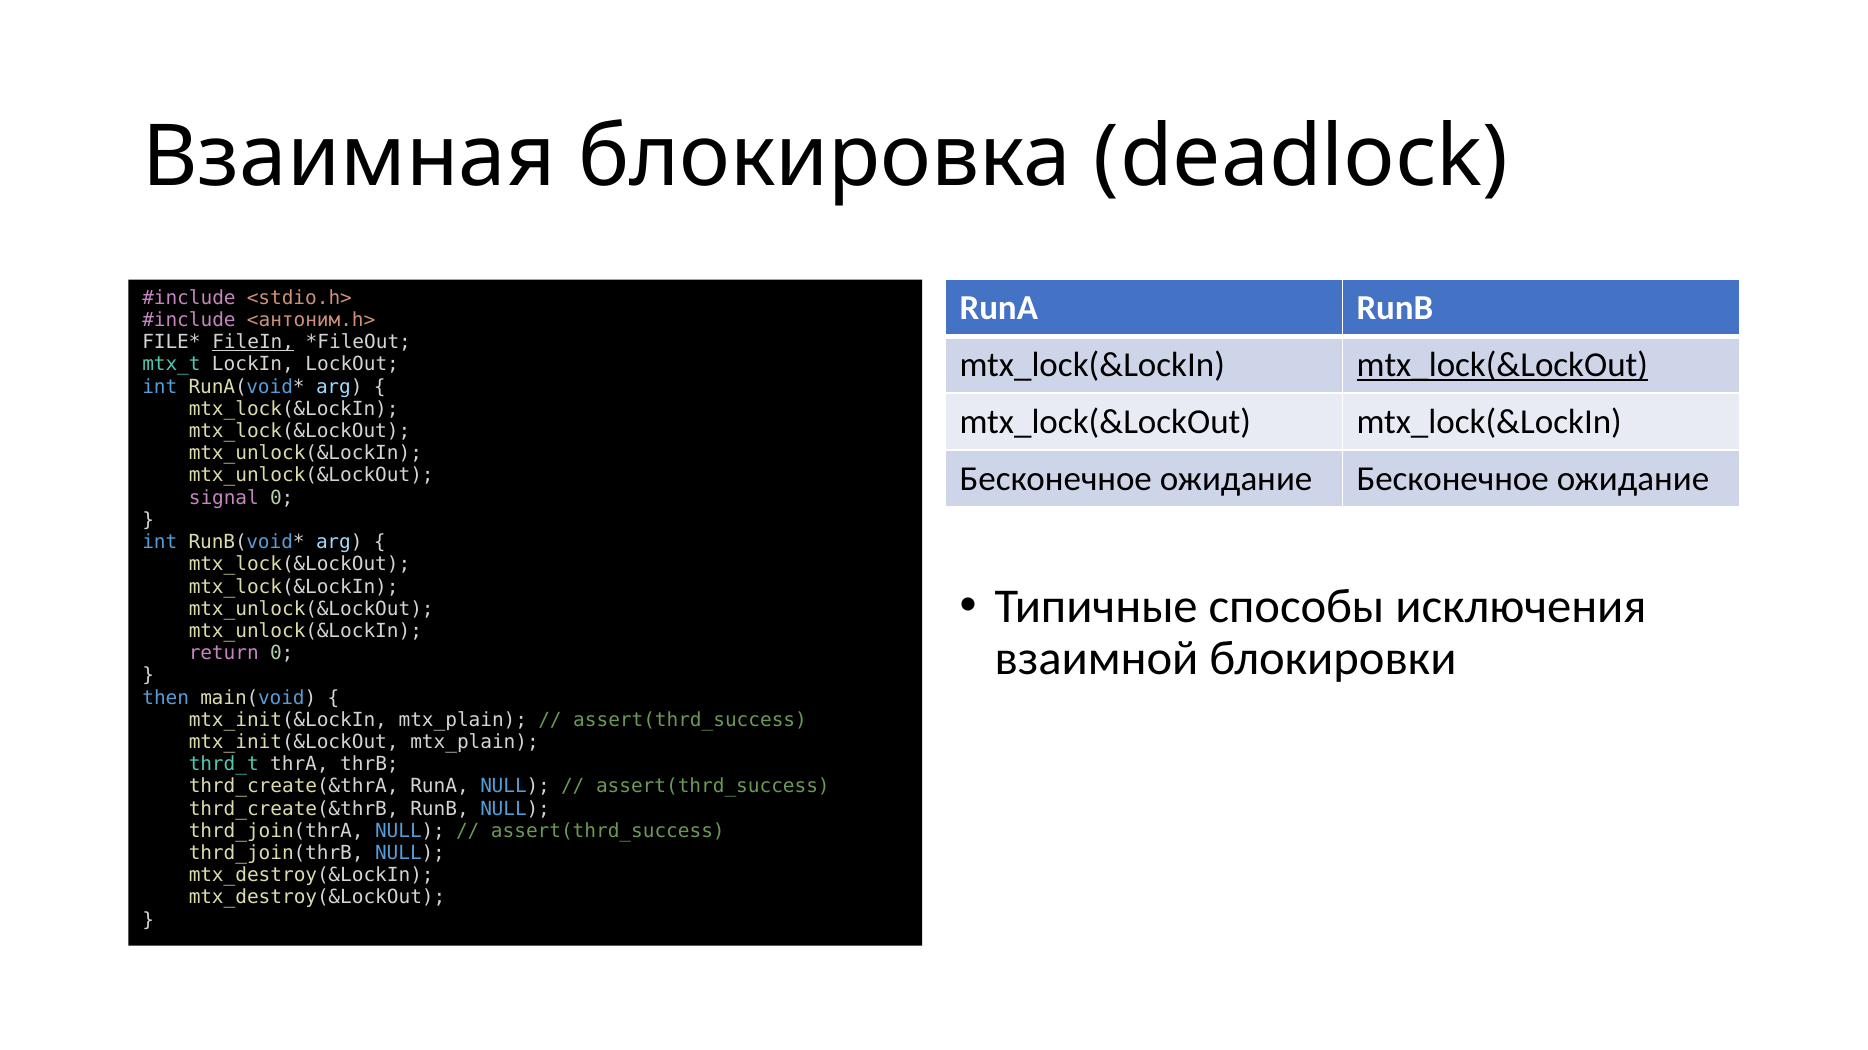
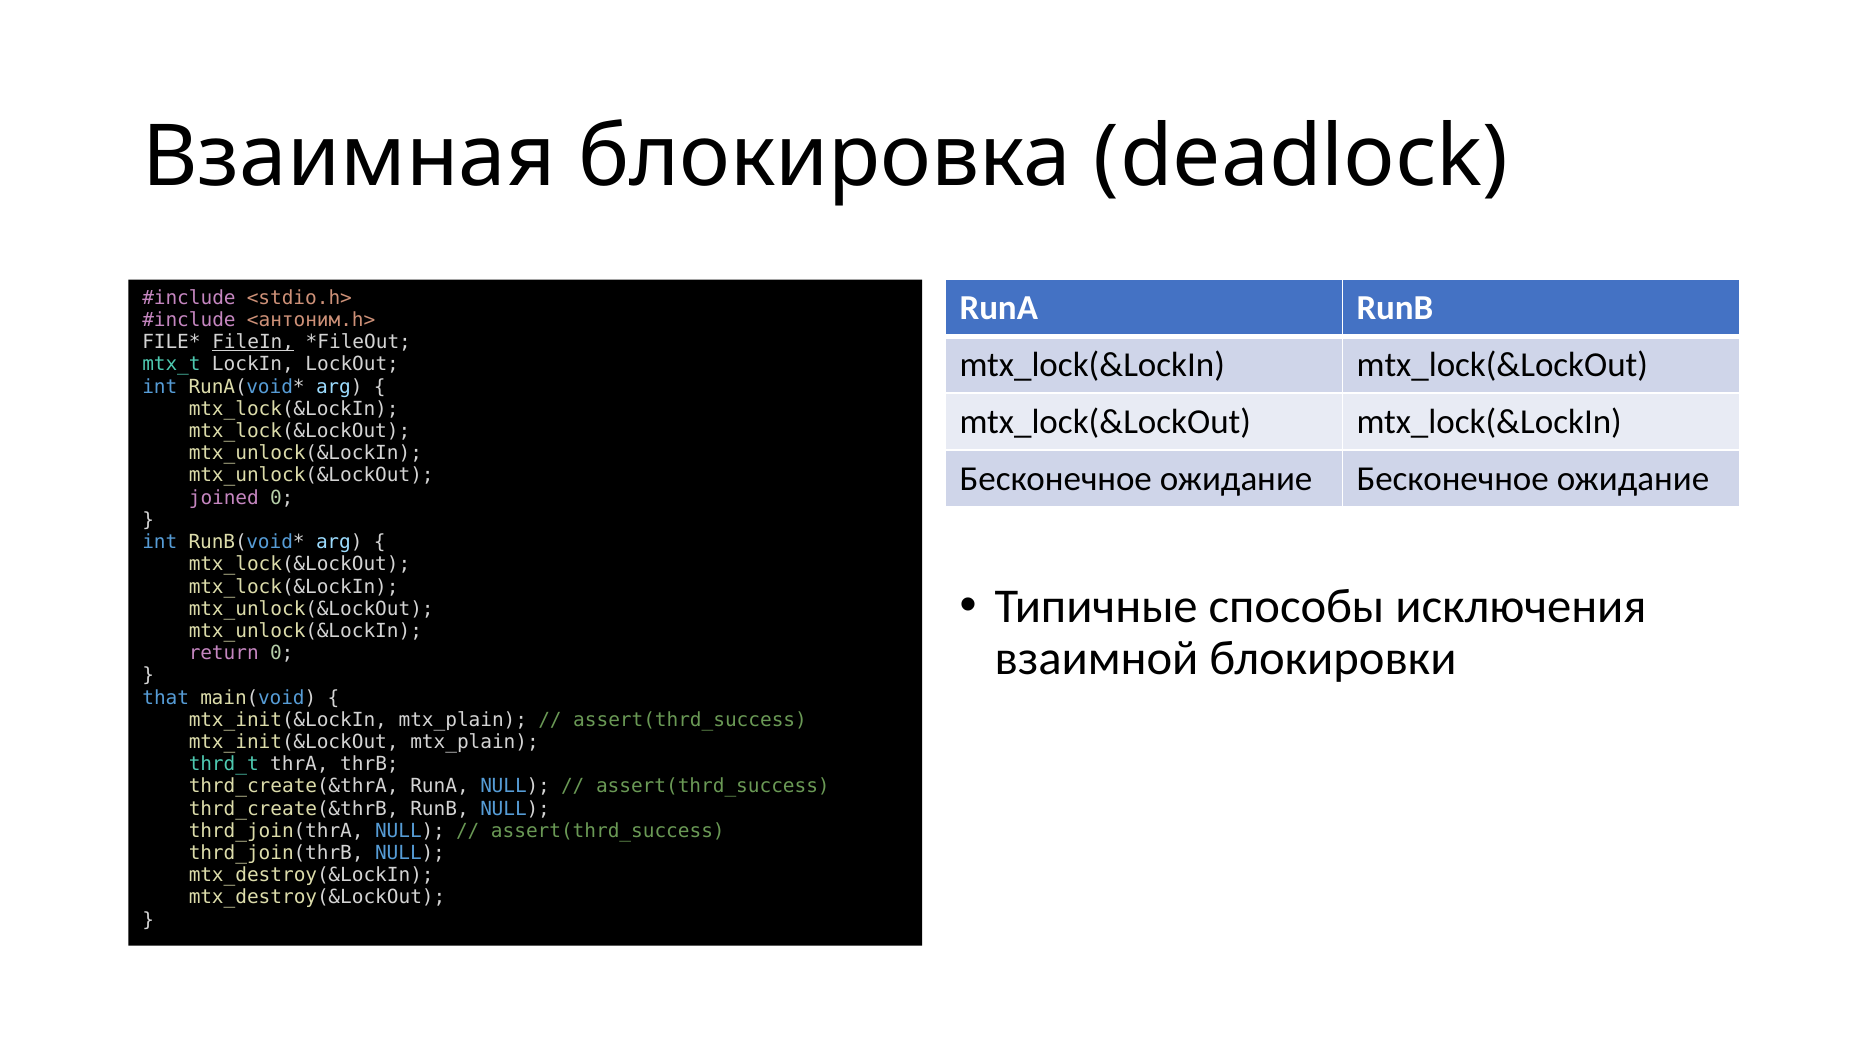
mtx_lock(&LockOut at (1502, 365) underline: present -> none
signal: signal -> joined
then: then -> that
